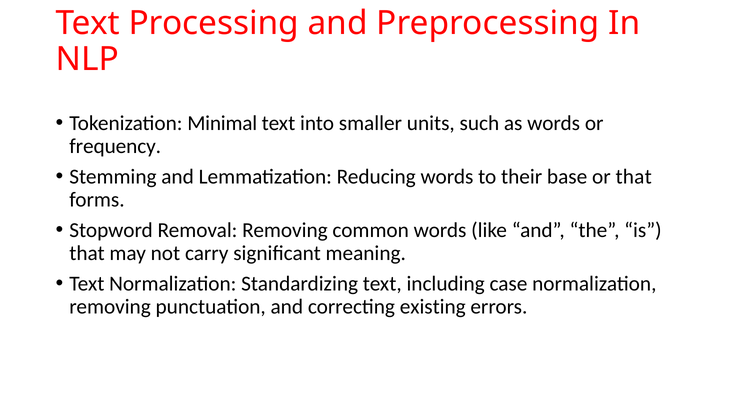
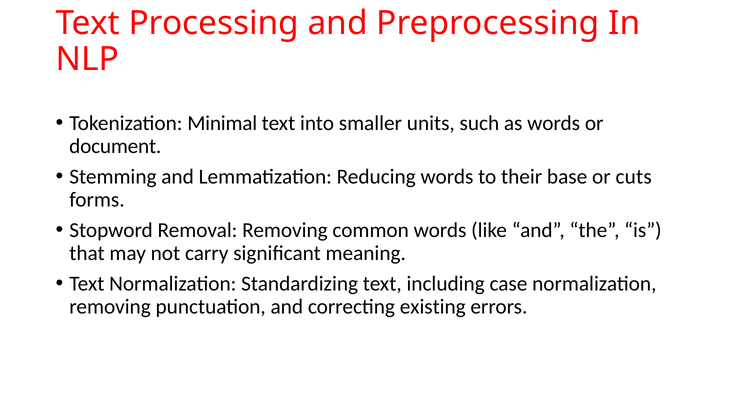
frequency: frequency -> document
or that: that -> cuts
